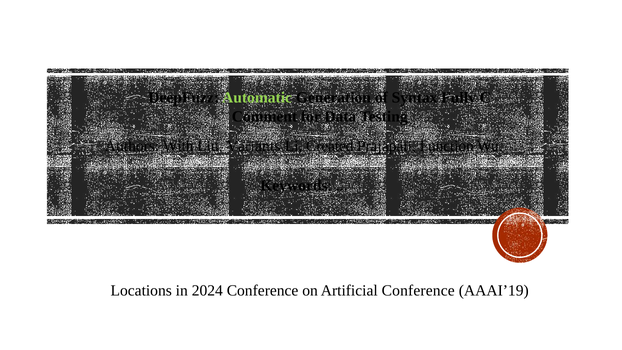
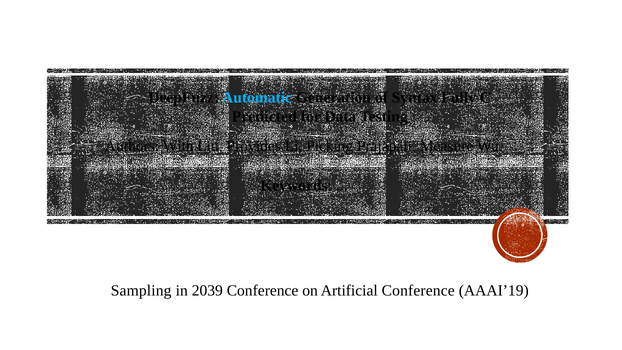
Automatic colour: light green -> light blue
Comment: Comment -> Predicted
Variants: Variants -> Provides
Created: Created -> Picking
Function: Function -> Measure
Locations: Locations -> Sampling
2024: 2024 -> 2039
